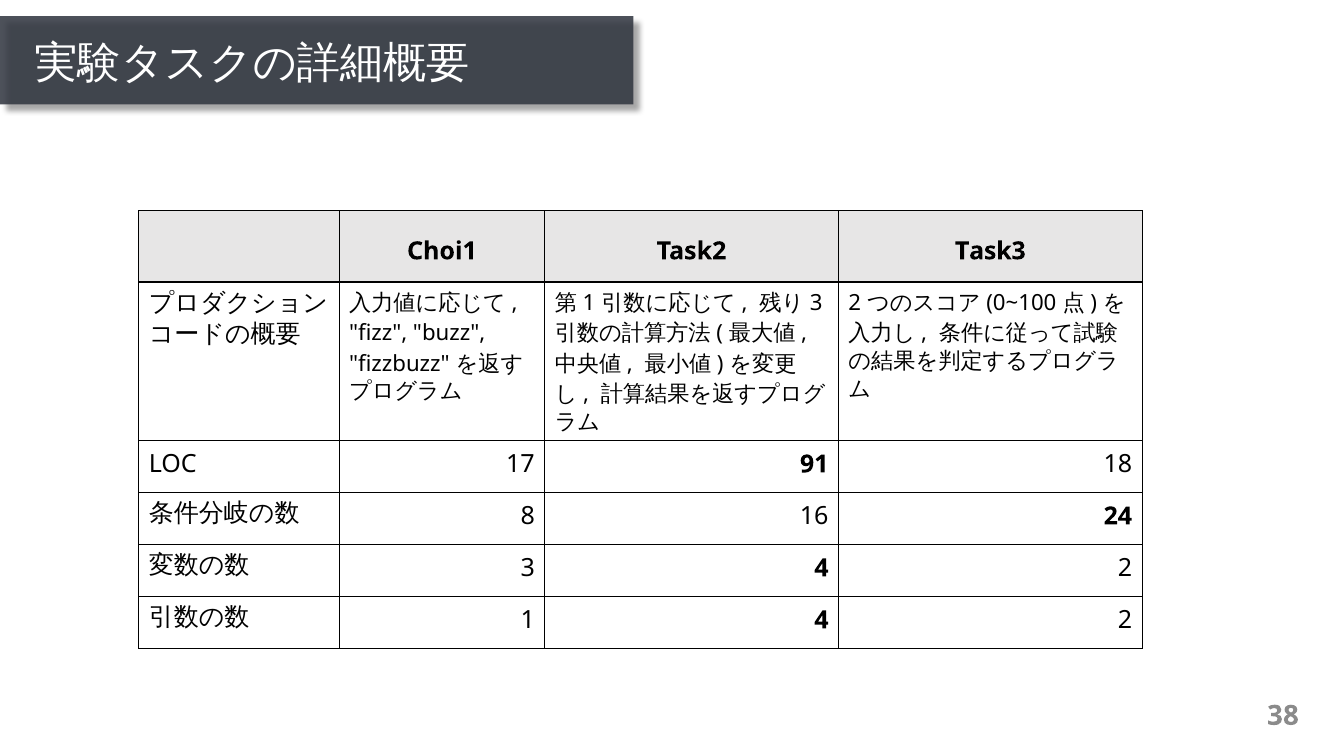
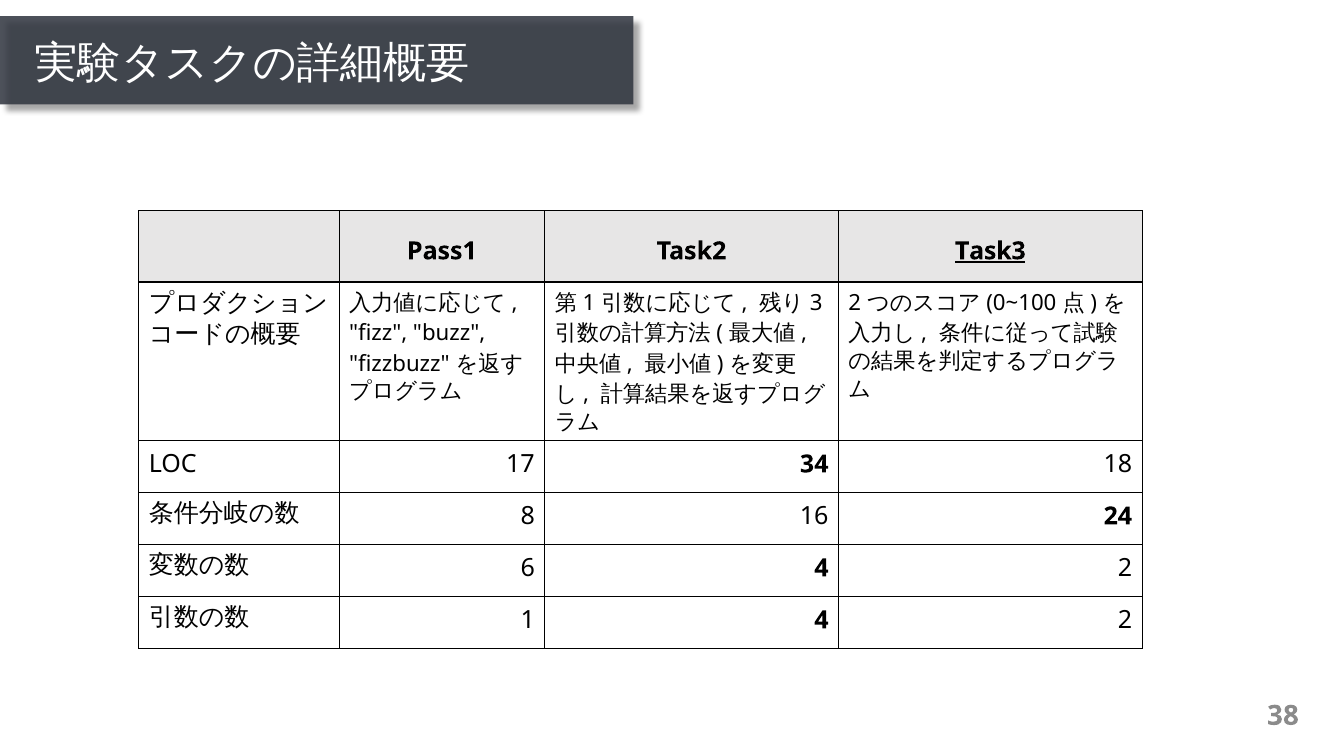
Choi1: Choi1 -> Pass1
Task3 underline: none -> present
91: 91 -> 34
3: 3 -> 6
